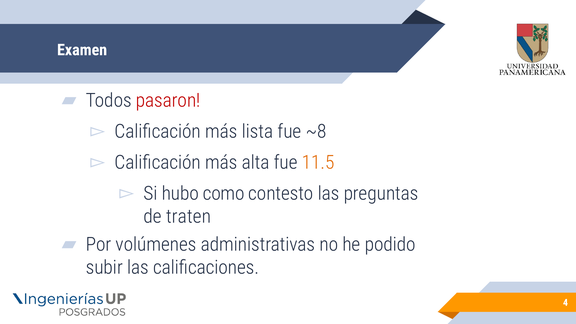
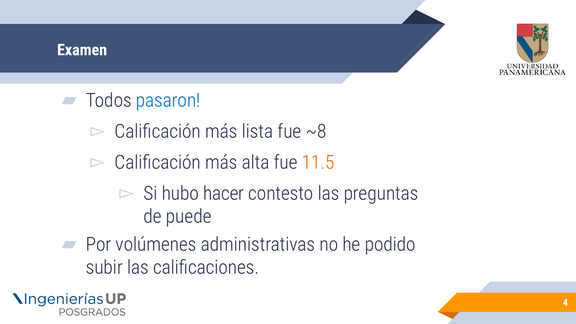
pasaron colour: red -> blue
como: como -> hacer
traten: traten -> puede
